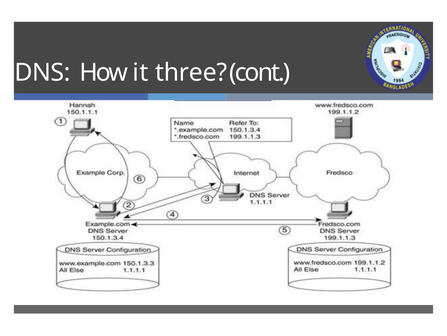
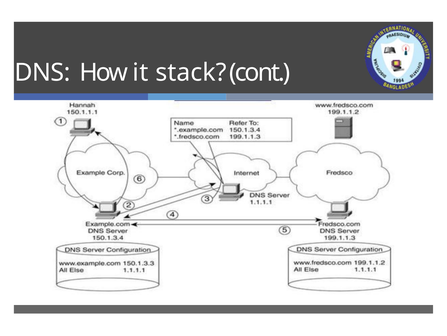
three: three -> stack
